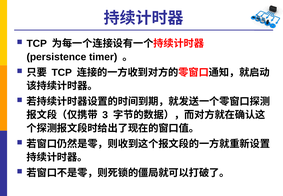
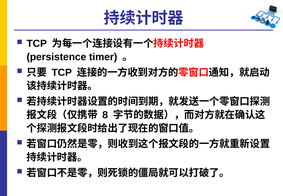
3: 3 -> 8
